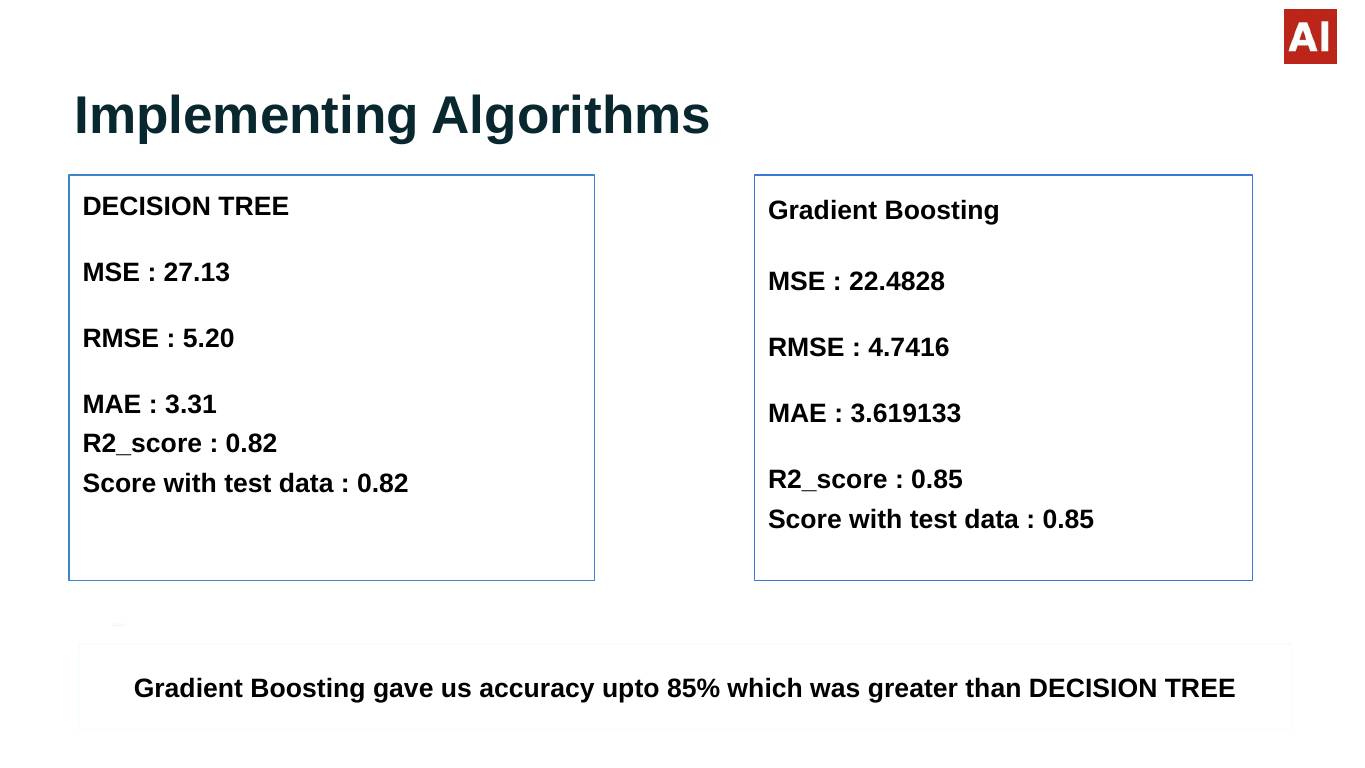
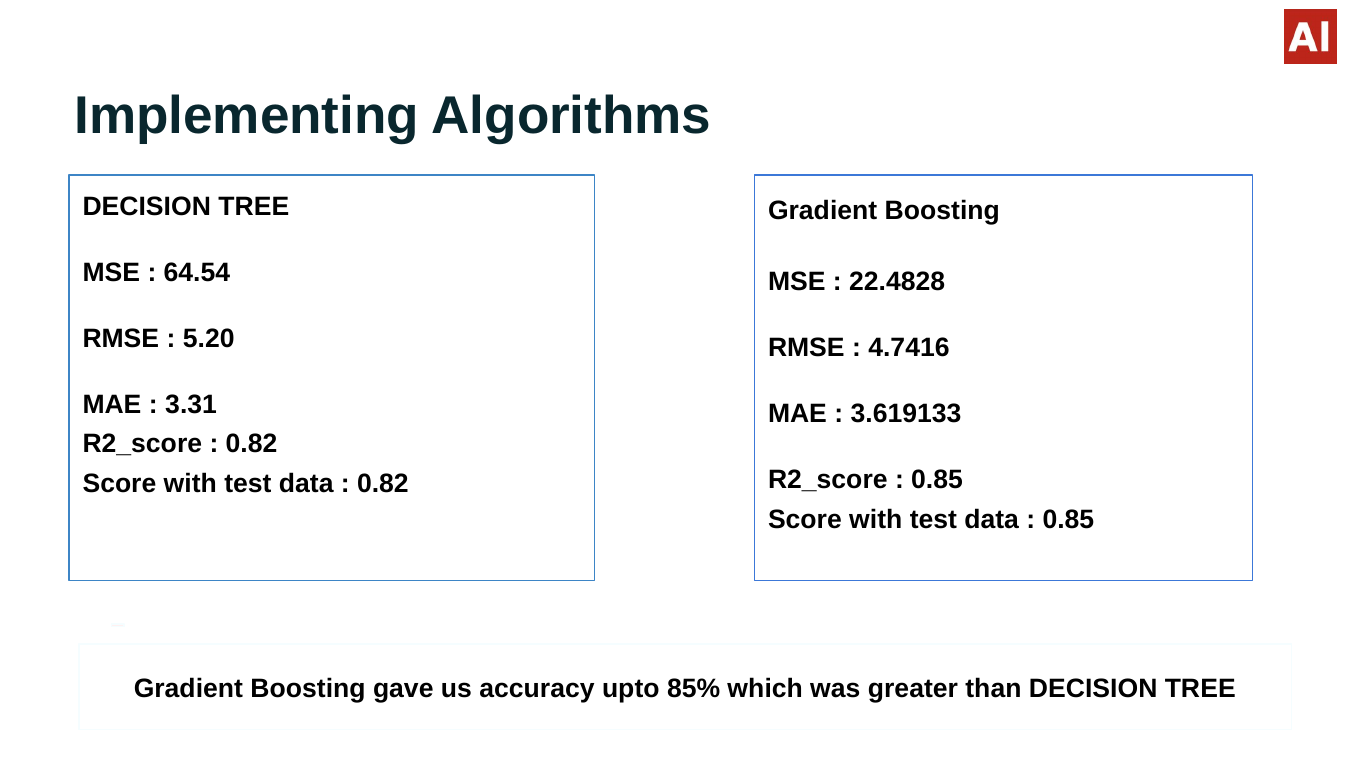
27.13: 27.13 -> 64.54
